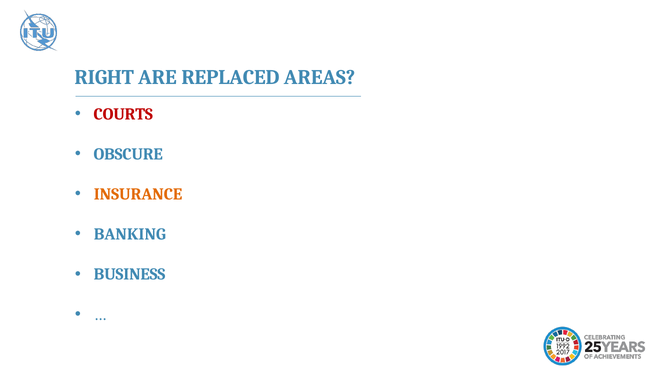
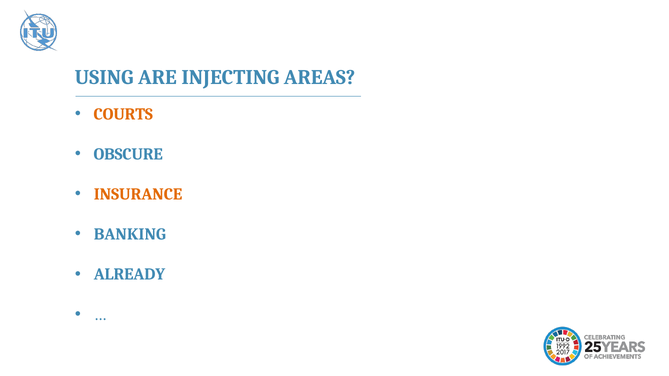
RIGHT: RIGHT -> USING
REPLACED: REPLACED -> INJECTING
COURTS colour: red -> orange
BUSINESS: BUSINESS -> ALREADY
